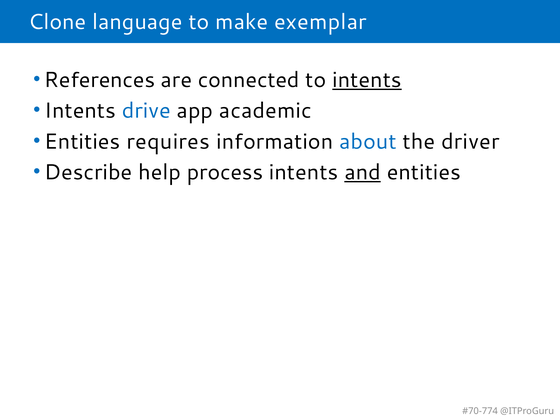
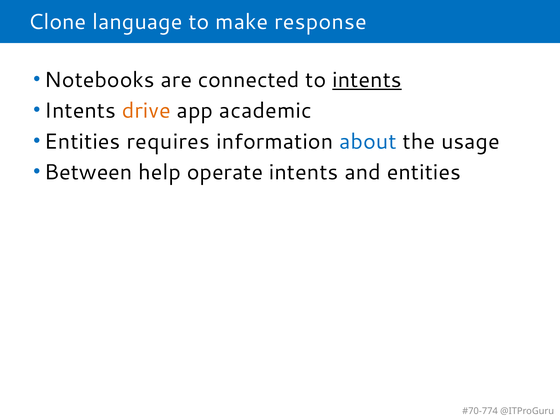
exemplar: exemplar -> response
References: References -> Notebooks
drive colour: blue -> orange
driver: driver -> usage
Describe: Describe -> Between
process: process -> operate
and underline: present -> none
